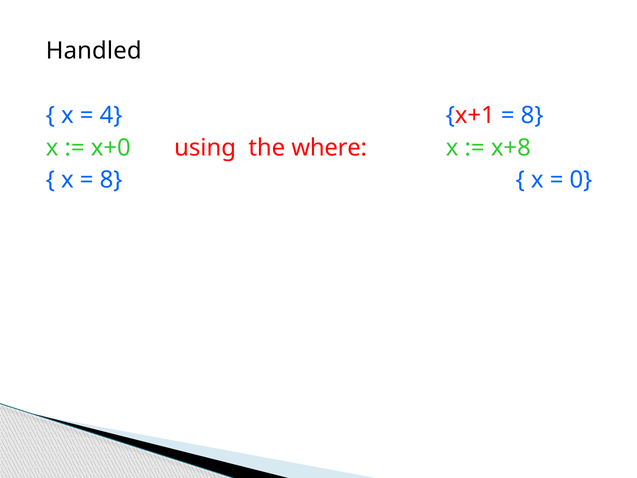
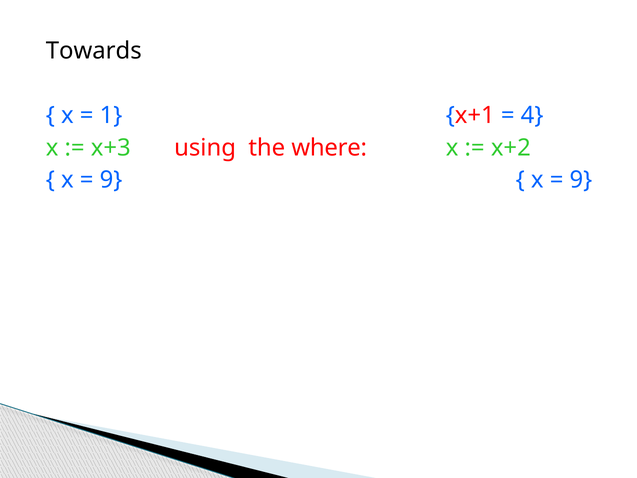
Handled: Handled -> Towards
4: 4 -> 1
8 at (532, 115): 8 -> 4
x+0: x+0 -> x+3
x+8: x+8 -> x+2
8 at (111, 180): 8 -> 9
0 at (581, 180): 0 -> 9
